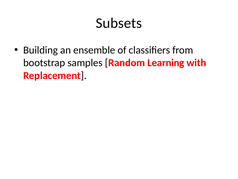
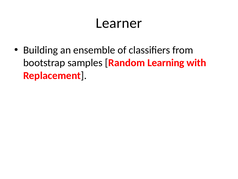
Subsets: Subsets -> Learner
